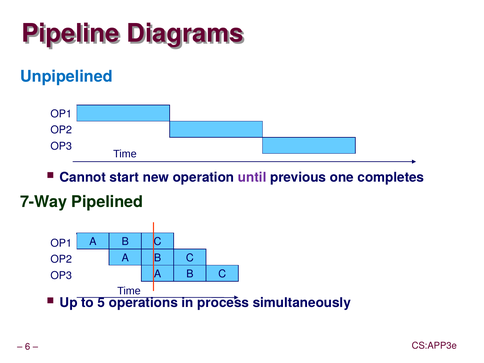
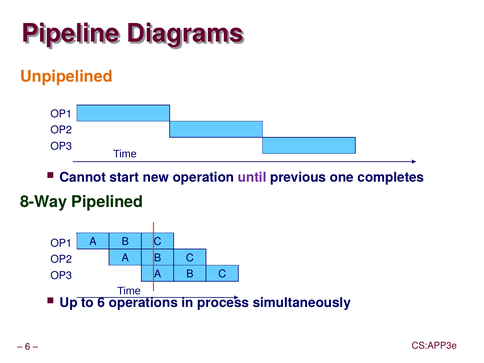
Unpipelined colour: blue -> orange
7-Way: 7-Way -> 8-Way
to 5: 5 -> 6
